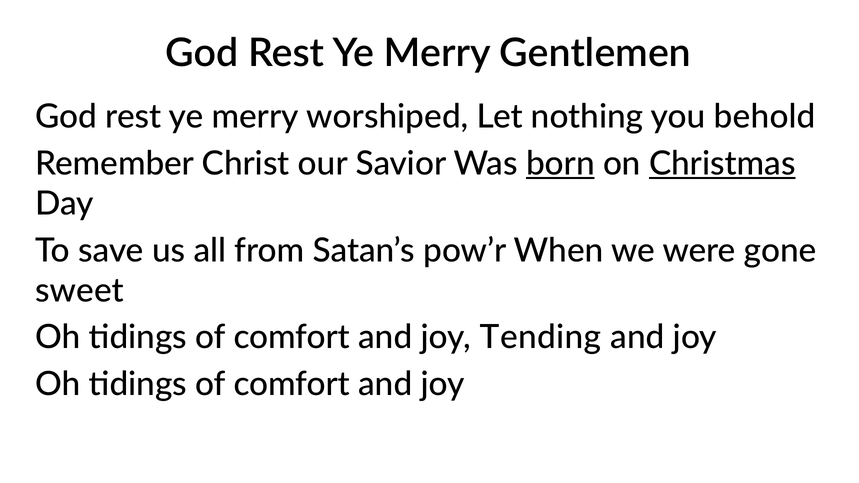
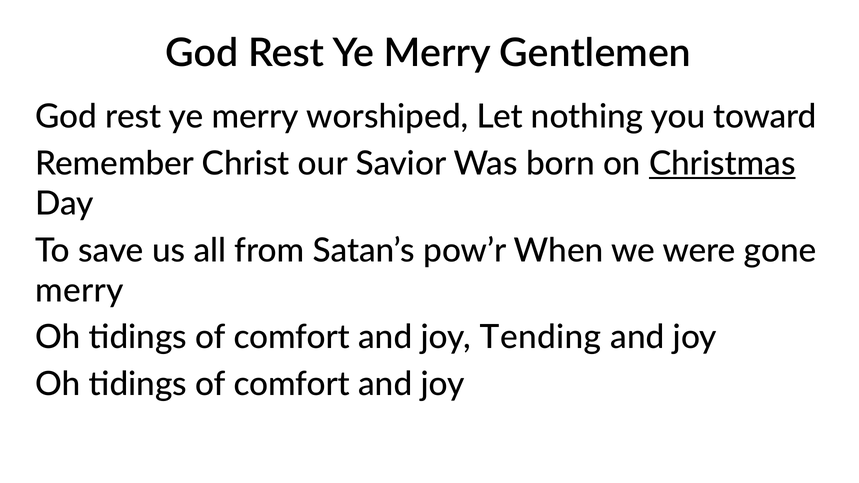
behold: behold -> toward
born underline: present -> none
sweet at (80, 291): sweet -> merry
